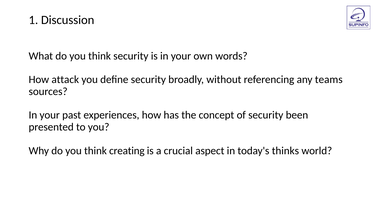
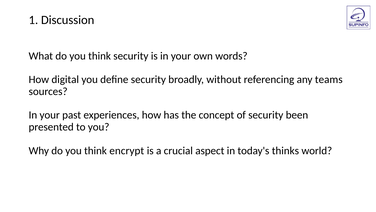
attack: attack -> digital
creating: creating -> encrypt
